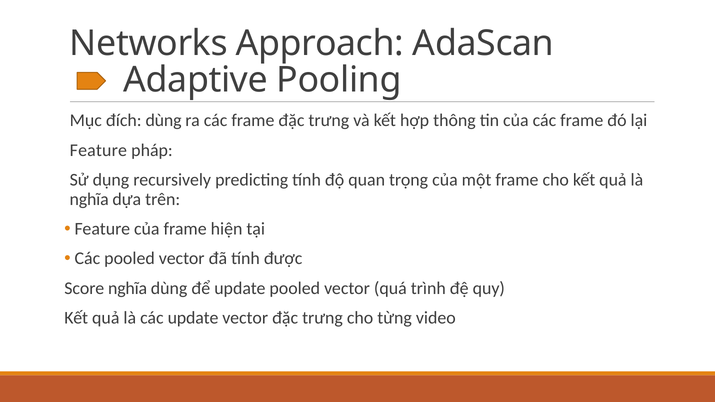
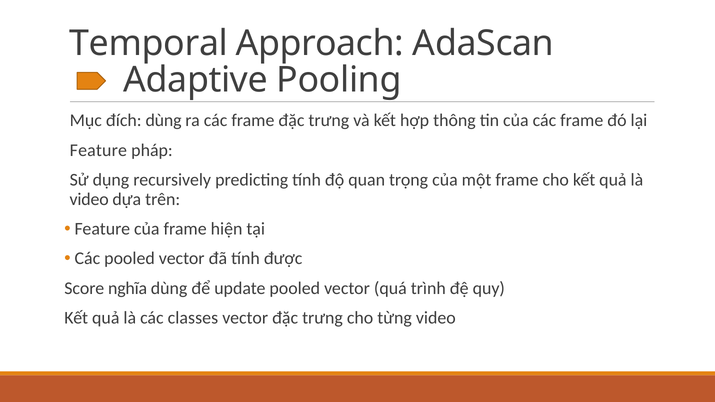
Networks: Networks -> Temporal
nghĩa at (89, 199): nghĩa -> video
các update: update -> classes
